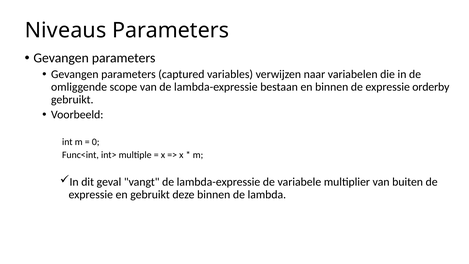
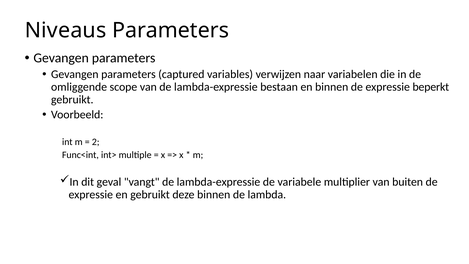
orderby: orderby -> beperkt
0: 0 -> 2
